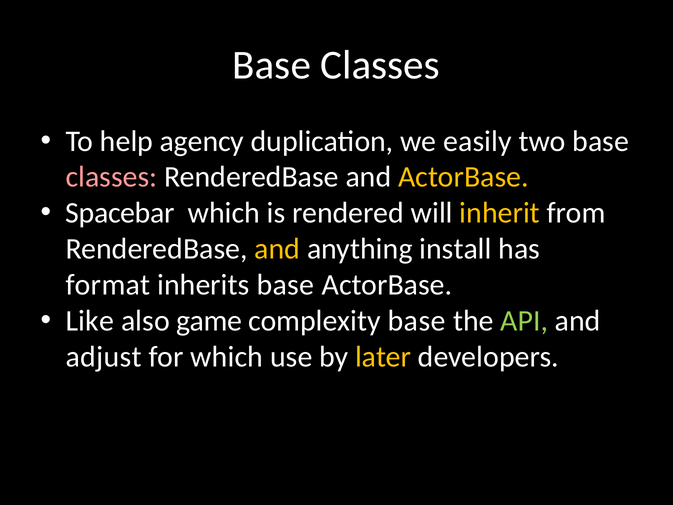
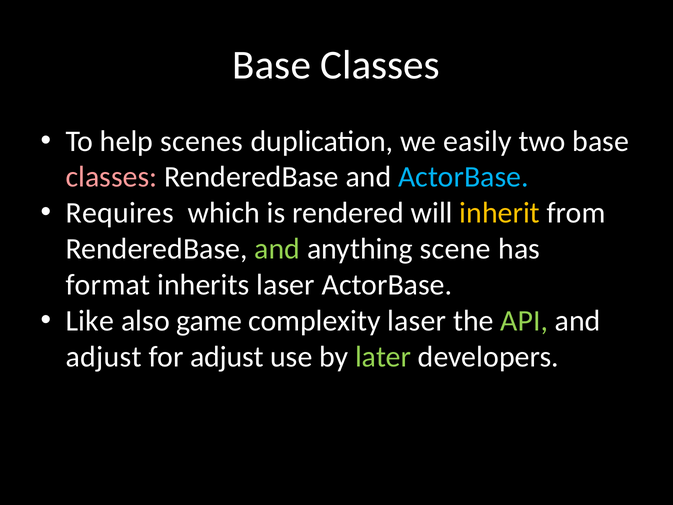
agency: agency -> scenes
ActorBase at (463, 177) colour: yellow -> light blue
Spacebar: Spacebar -> Requires
and at (277, 249) colour: yellow -> light green
install: install -> scene
inherits base: base -> laser
complexity base: base -> laser
for which: which -> adjust
later colour: yellow -> light green
